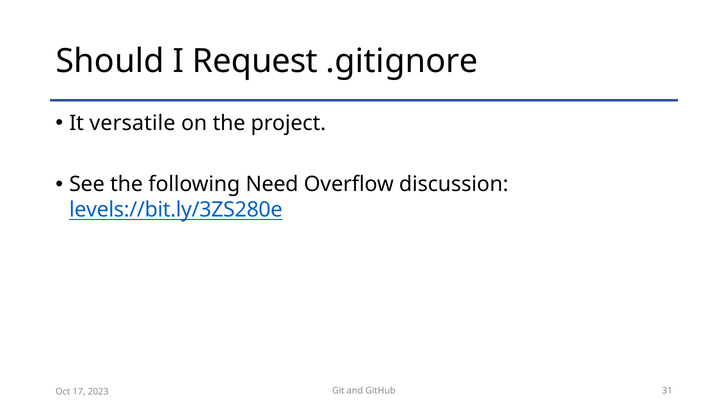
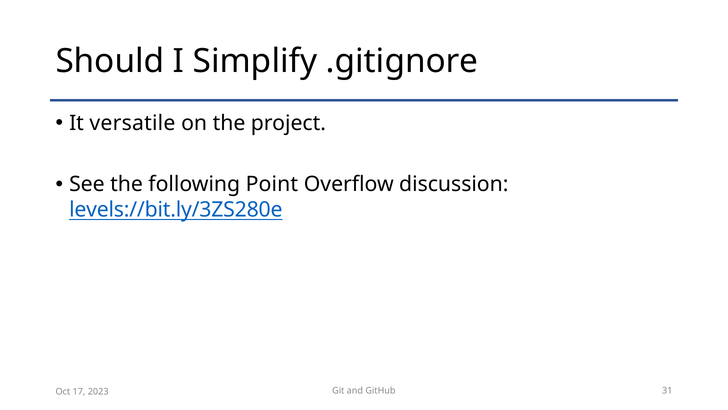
Request: Request -> Simplify
Need: Need -> Point
